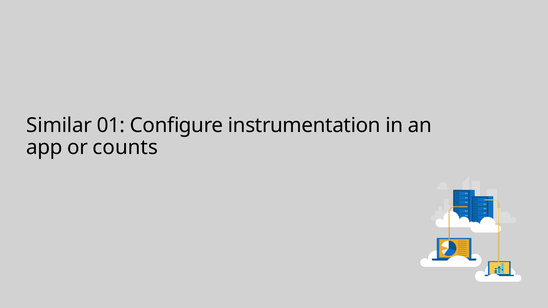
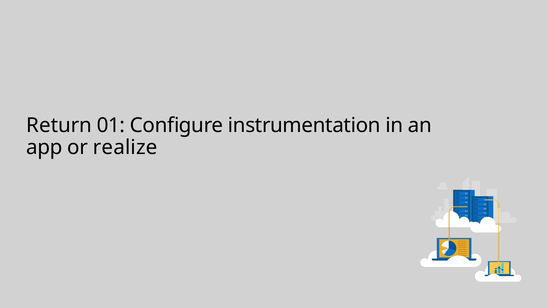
Similar: Similar -> Return
counts: counts -> realize
